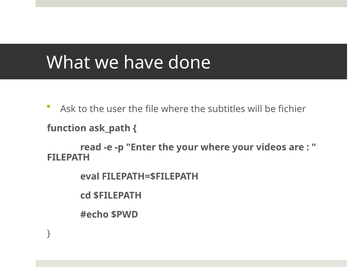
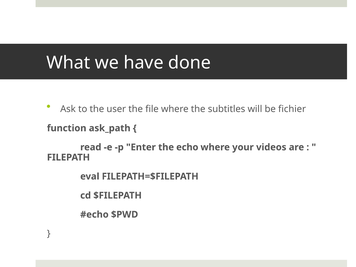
the your: your -> echo
